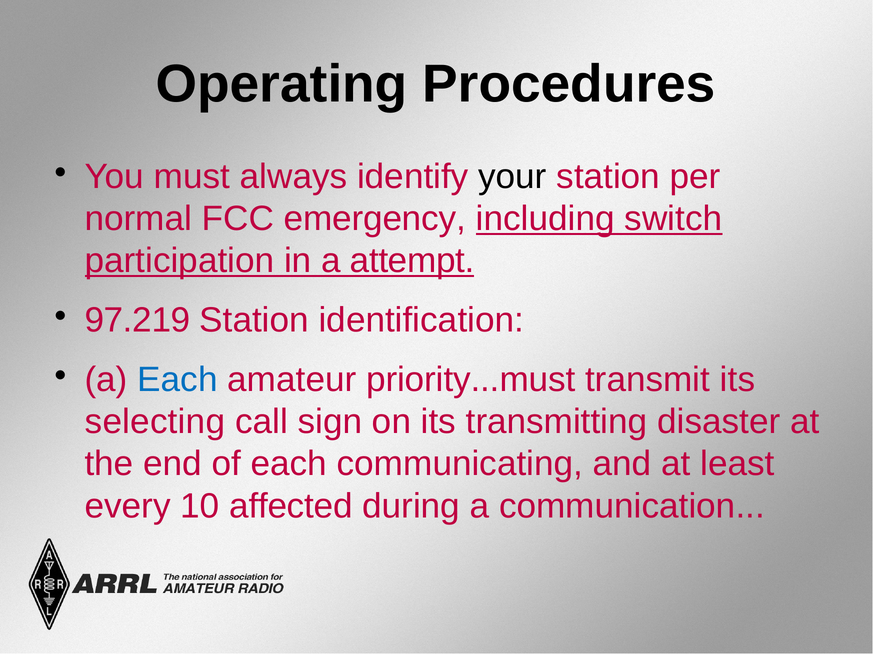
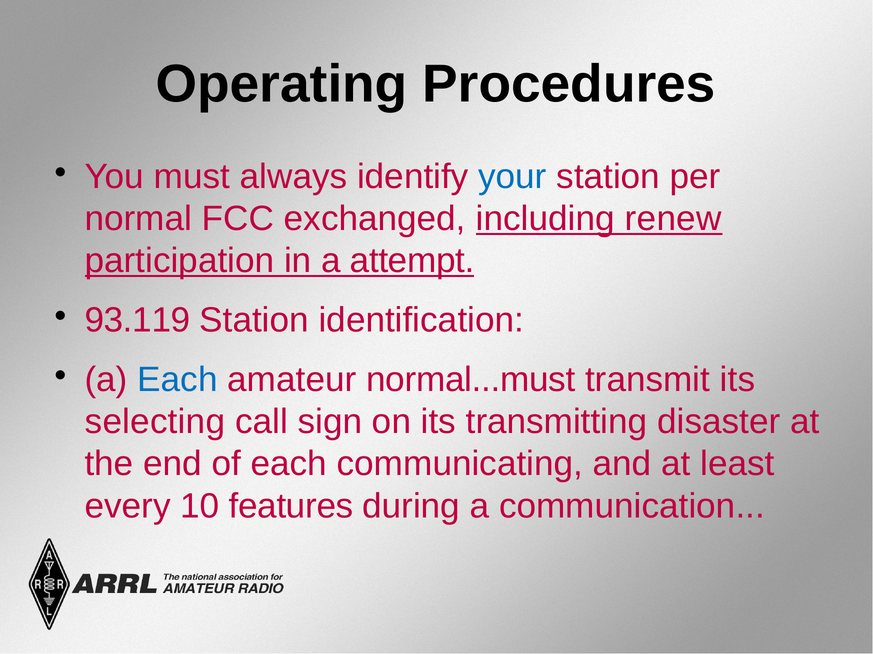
your colour: black -> blue
emergency: emergency -> exchanged
switch: switch -> renew
97.219: 97.219 -> 93.119
priority...must: priority...must -> normal...must
affected: affected -> features
